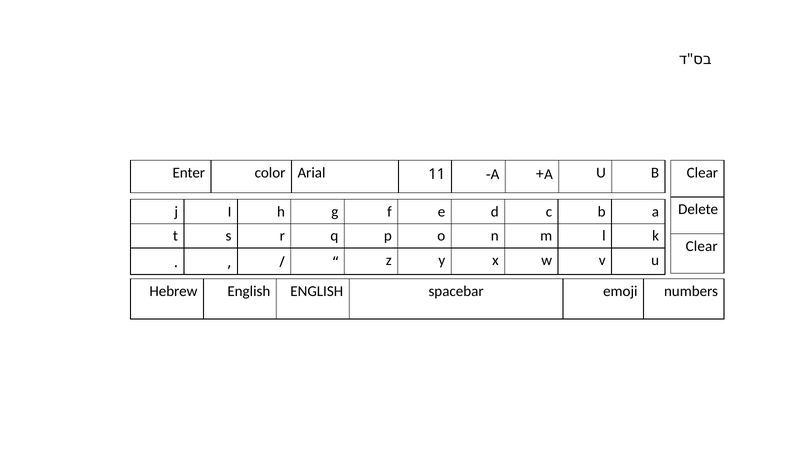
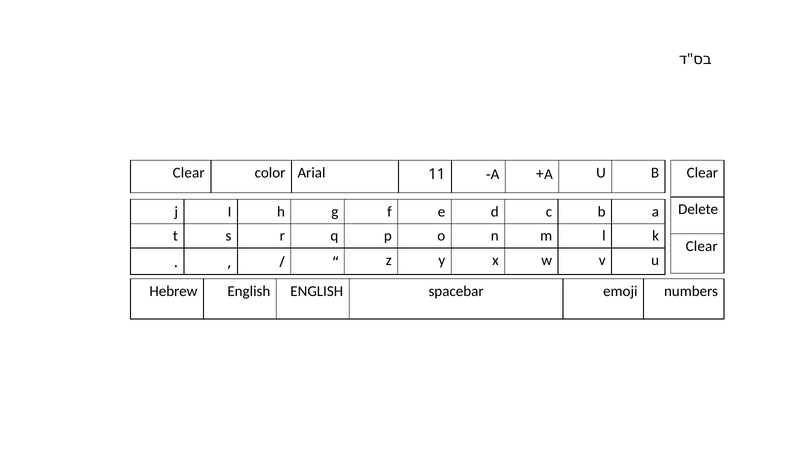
Enter at (189, 173): Enter -> Clear
